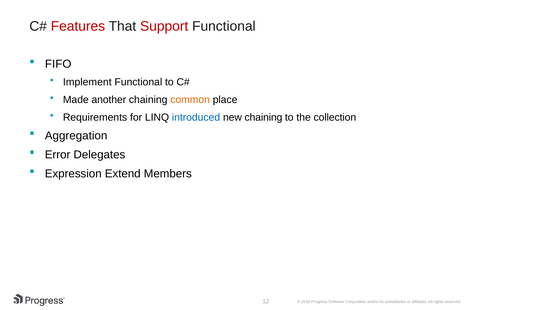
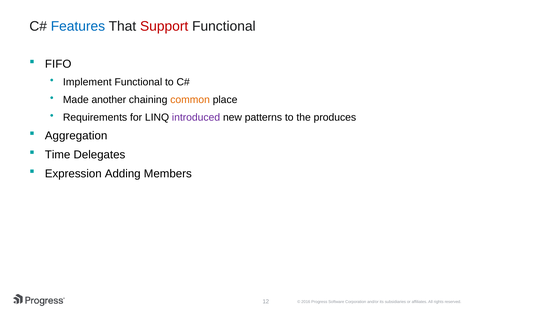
Features colour: red -> blue
introduced colour: blue -> purple
new chaining: chaining -> patterns
collection: collection -> produces
Error: Error -> Time
Extend: Extend -> Adding
